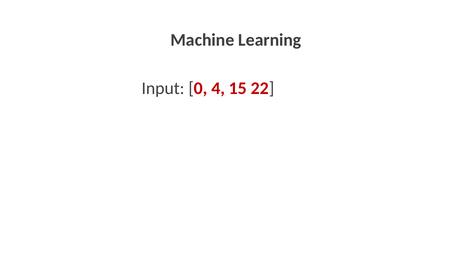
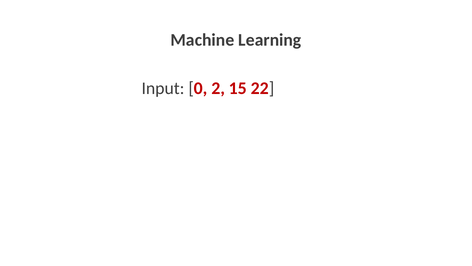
4: 4 -> 2
